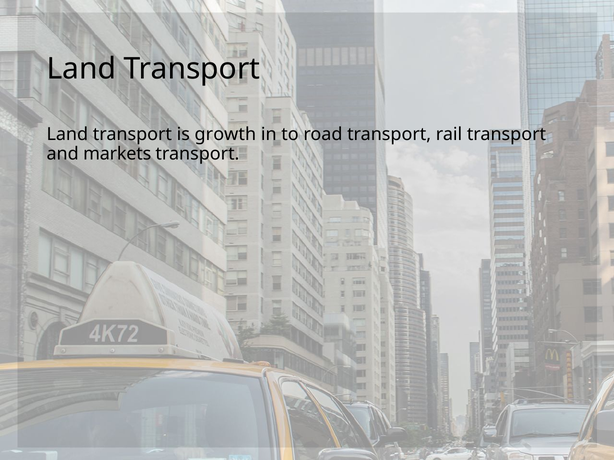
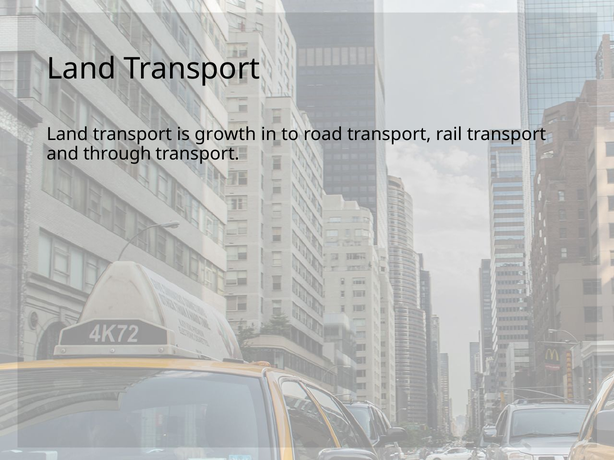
markets: markets -> through
